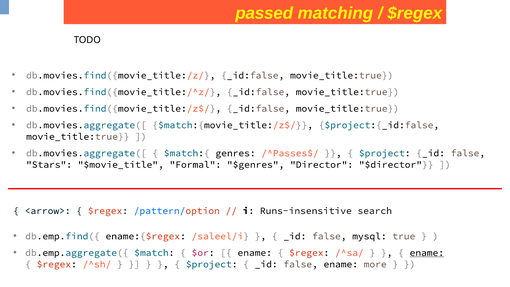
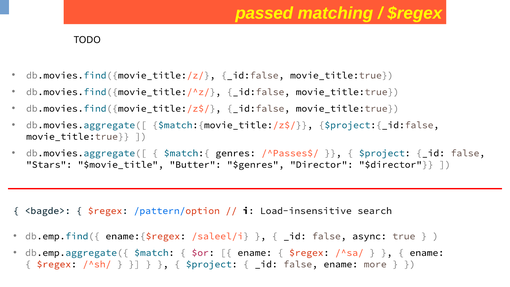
Formal: Formal -> Butter
<arrow>: <arrow> -> <bagde>
Runs-insensitive: Runs-insensitive -> Load-insensitive
mysql: mysql -> async
ename at (427, 253) underline: present -> none
